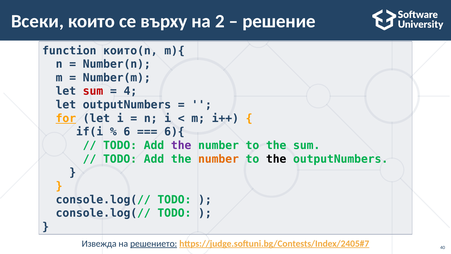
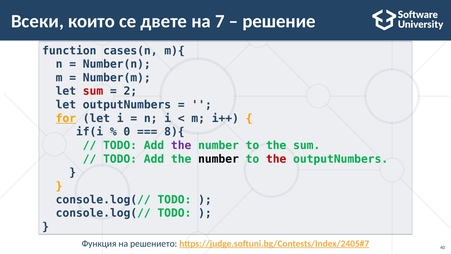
върху: върху -> двете
2: 2 -> 7
които(n: които(n -> cases(n
4: 4 -> 2
6: 6 -> 0
6){: 6){ -> 8){
number at (218, 159) colour: orange -> black
the at (276, 159) colour: black -> red
Извежда: Извежда -> Функция
решението underline: present -> none
